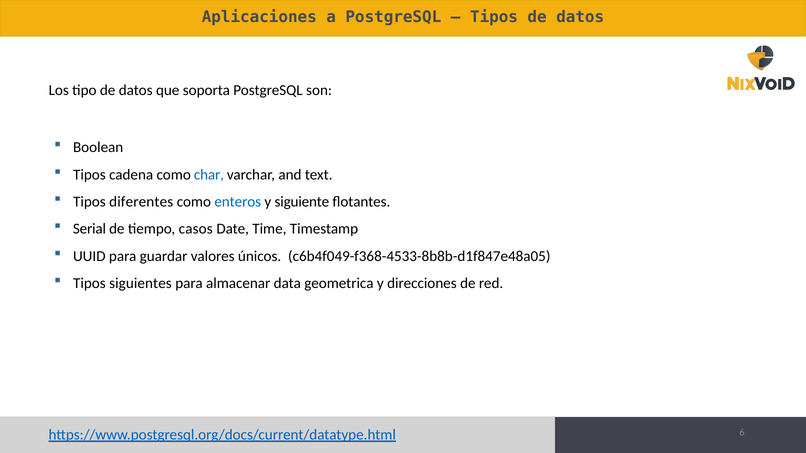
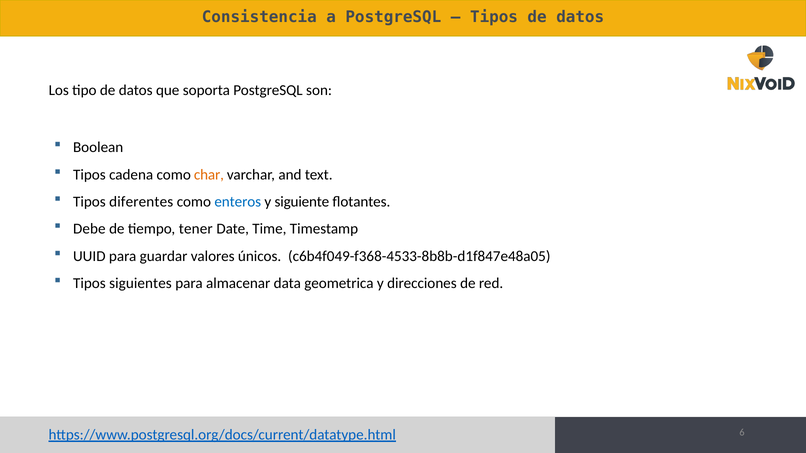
Aplicaciones: Aplicaciones -> Consistencia
char colour: blue -> orange
Serial: Serial -> Debe
casos: casos -> tener
